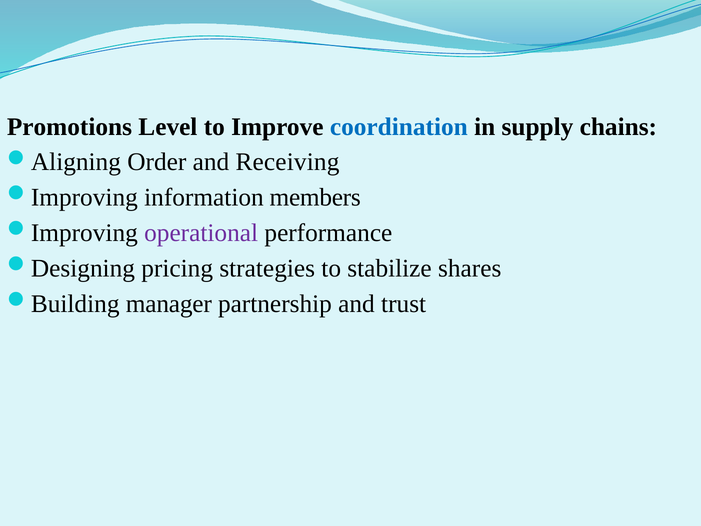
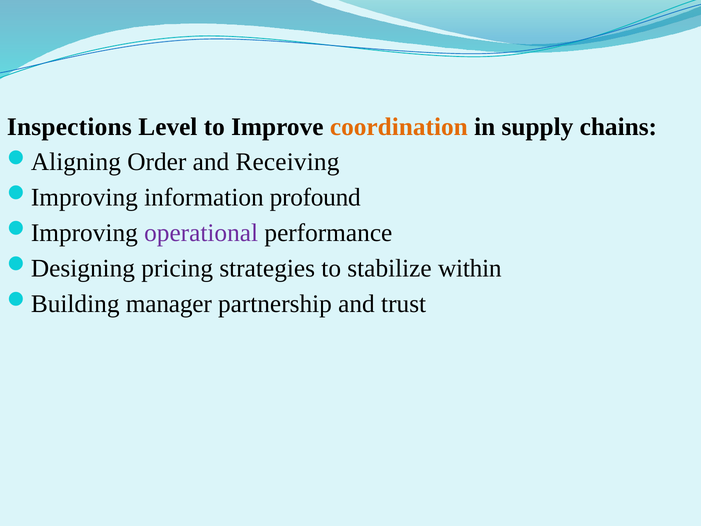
Promotions: Promotions -> Inspections
coordination colour: blue -> orange
members: members -> profound
shares: shares -> within
